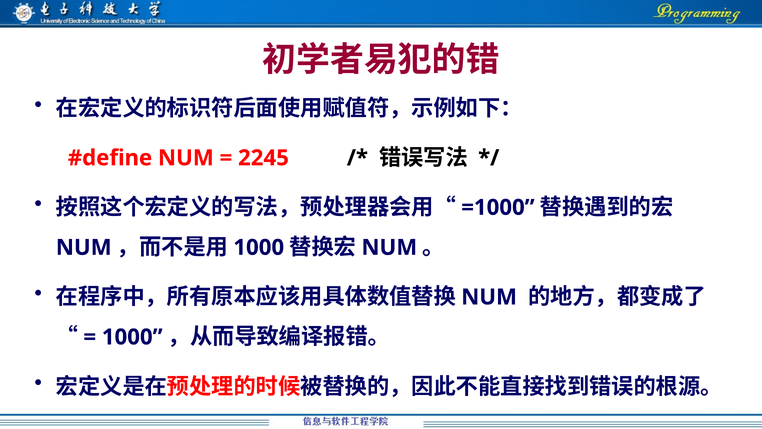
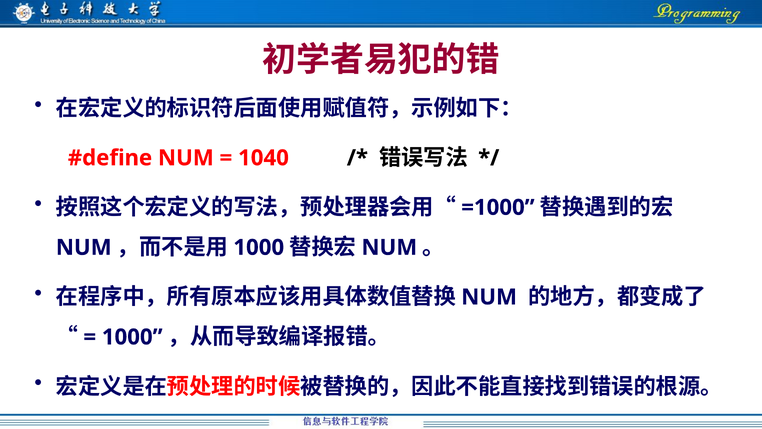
2245: 2245 -> 1040
